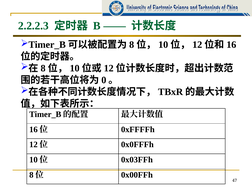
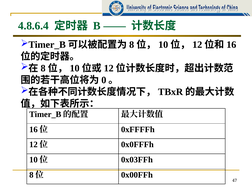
2.2.2.3: 2.2.2.3 -> 4.8.6.4
